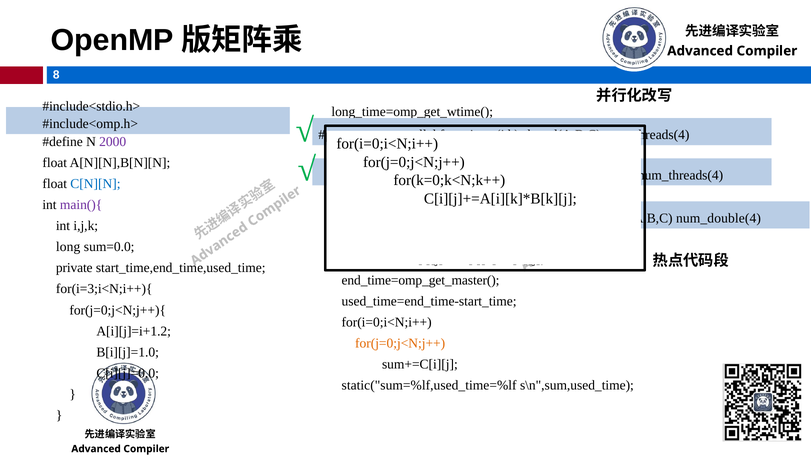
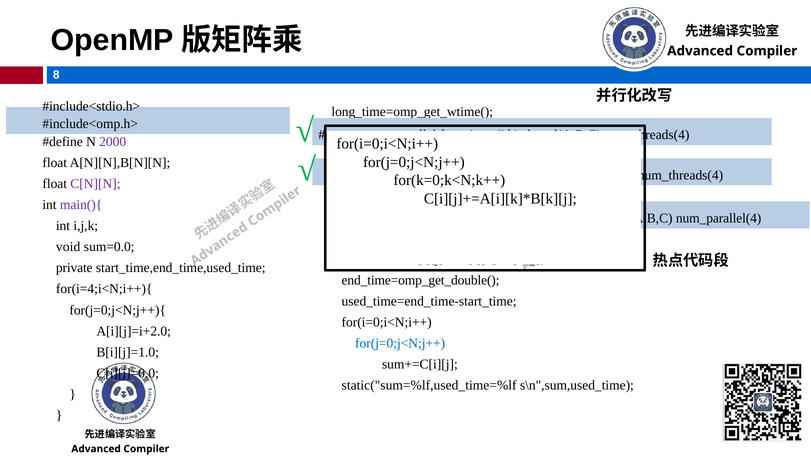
C[N][N colour: blue -> purple
num_double(4: num_double(4 -> num_parallel(4
long: long -> void
end_time=omp_get_master(: end_time=omp_get_master( -> end_time=omp_get_double(
for(i=3;i<N;i++){: for(i=3;i<N;i++){ -> for(i=4;i<N;i++){
A[i][j]=i+1.2: A[i][j]=i+1.2 -> A[i][j]=i+2.0
for(j=0;j<N;j++ at (400, 343) colour: orange -> blue
